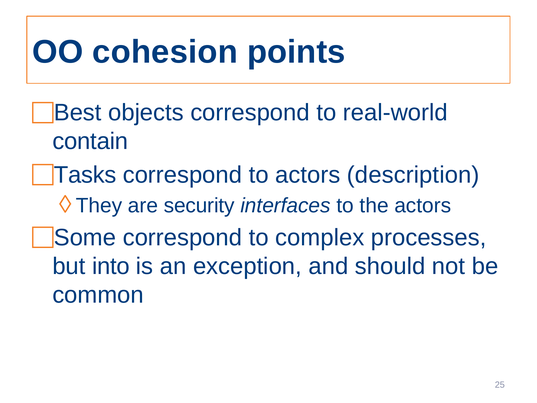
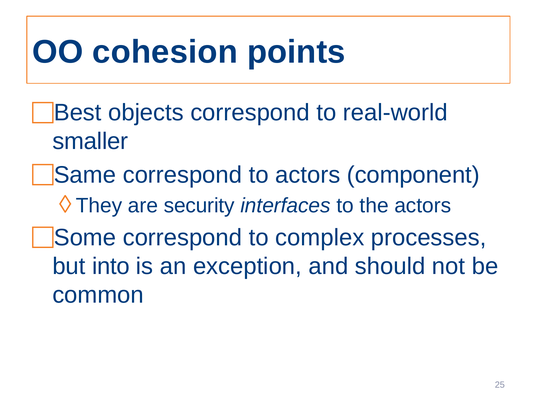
contain: contain -> smaller
Tasks: Tasks -> Same
description: description -> component
